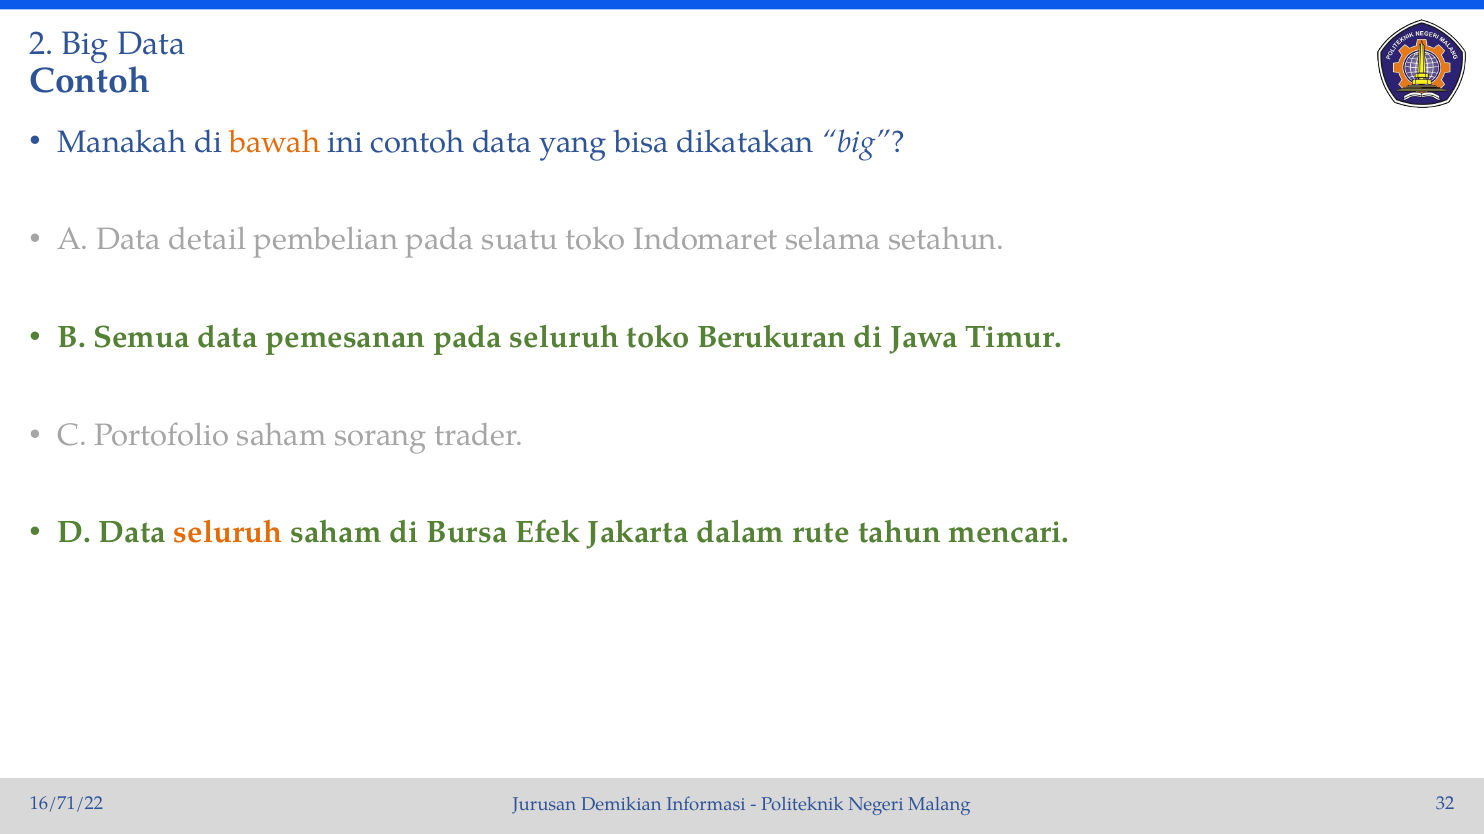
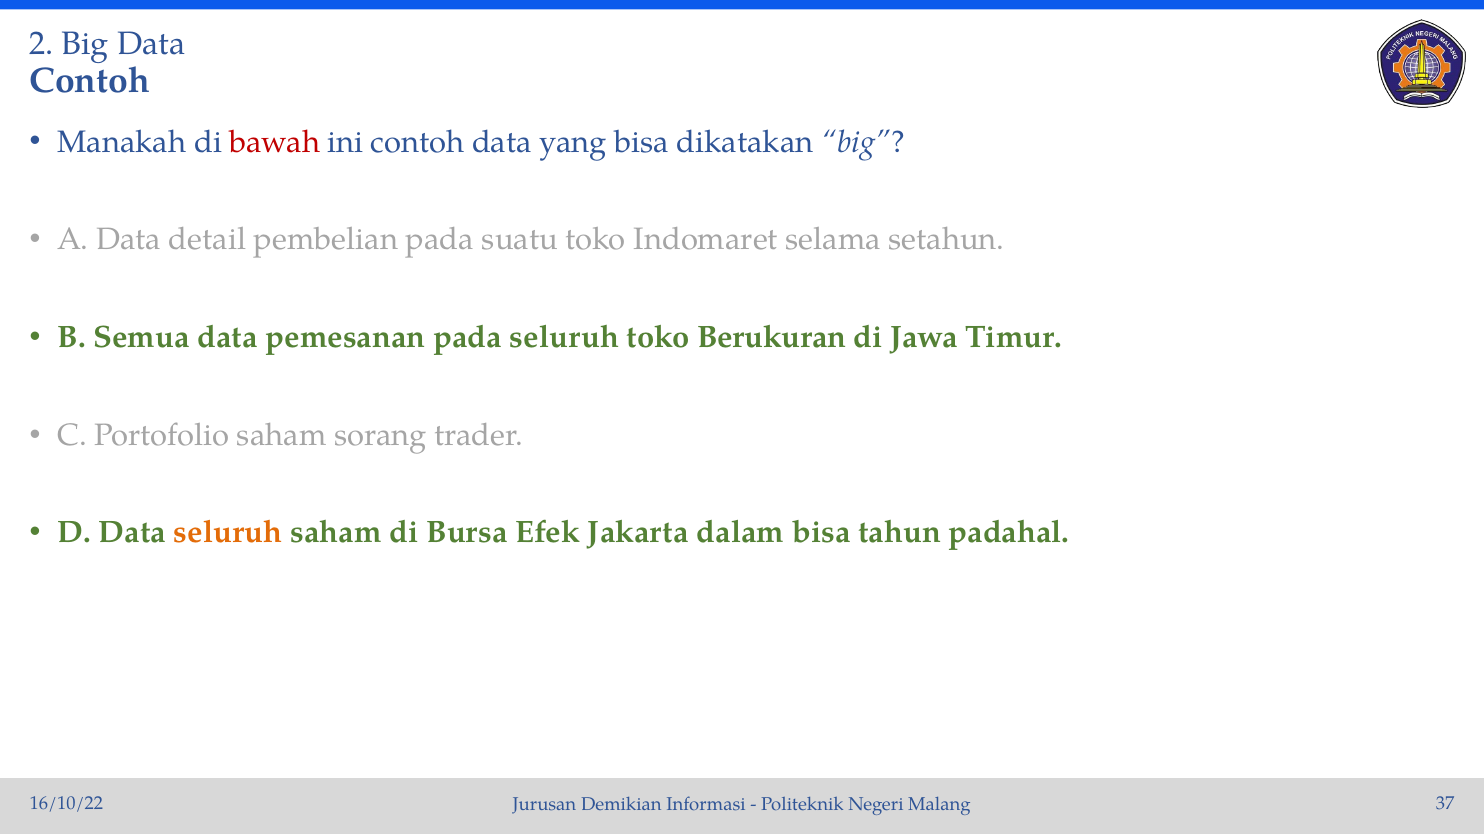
bawah colour: orange -> red
dalam rute: rute -> bisa
mencari: mencari -> padahal
16/71/22: 16/71/22 -> 16/10/22
32: 32 -> 37
